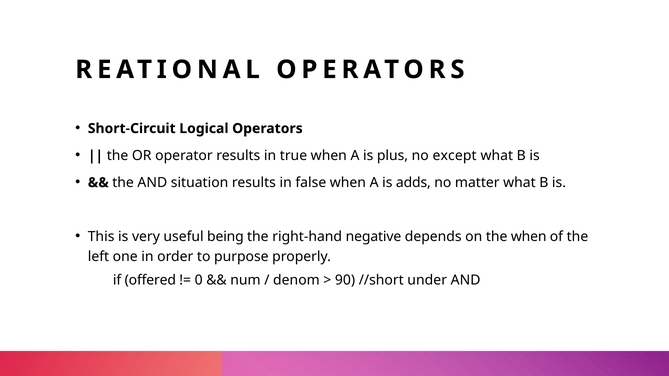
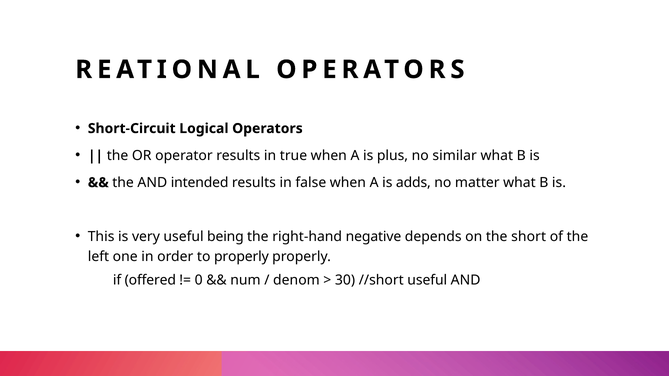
except: except -> similar
situation: situation -> intended
the when: when -> short
to purpose: purpose -> properly
90: 90 -> 30
//short under: under -> useful
